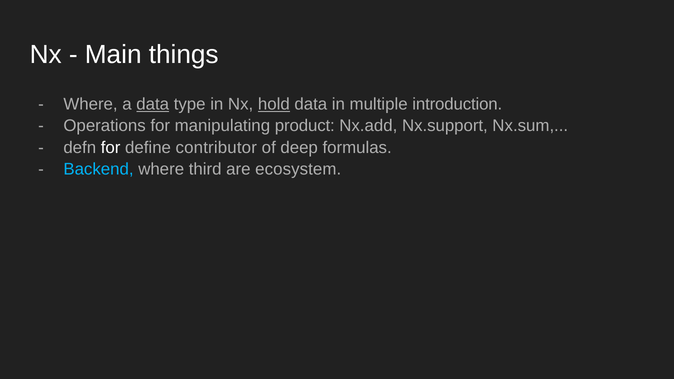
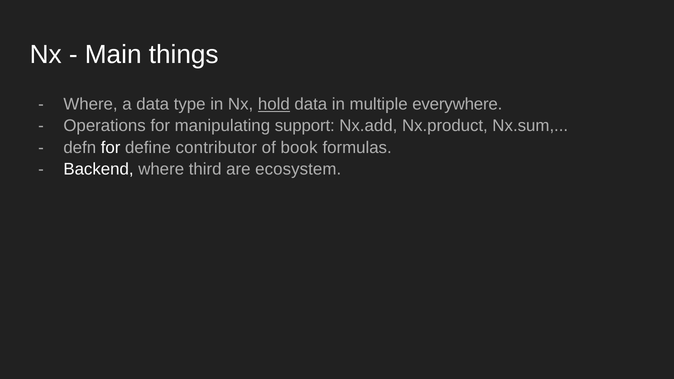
data at (153, 104) underline: present -> none
introduction: introduction -> everywhere
product: product -> support
Nx.support: Nx.support -> Nx.product
deep: deep -> book
Backend colour: light blue -> white
